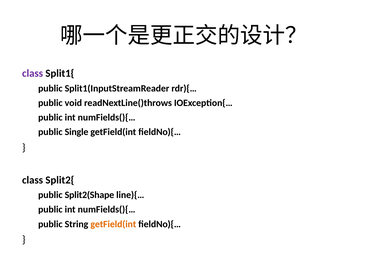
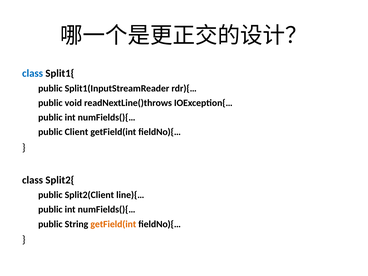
class at (33, 73) colour: purple -> blue
Single: Single -> Client
Split2(Shape: Split2(Shape -> Split2(Client
